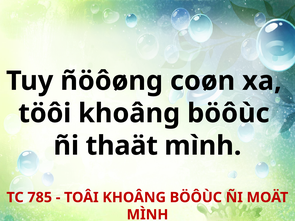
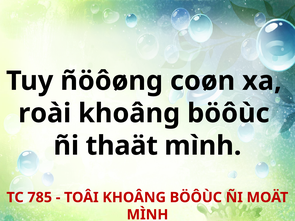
töôi: töôi -> roài
